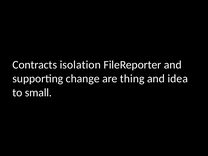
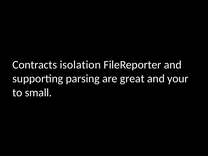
change: change -> parsing
thing: thing -> great
idea: idea -> your
